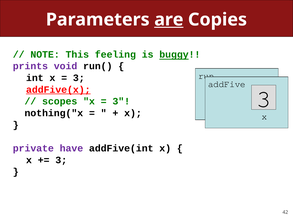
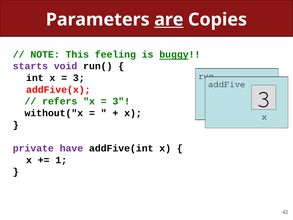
prints: prints -> starts
addFive(x underline: present -> none
scopes: scopes -> refers
nothing("x: nothing("x -> without("x
3 at (61, 160): 3 -> 1
